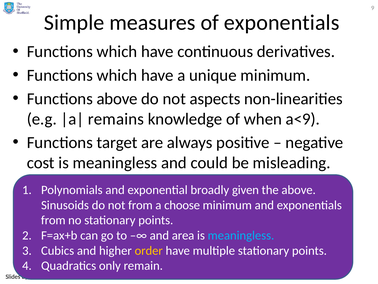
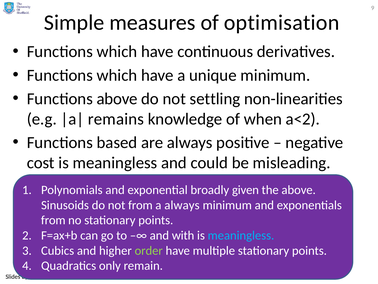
of exponentials: exponentials -> optimisation
aspects: aspects -> settling
a<9: a<9 -> a<2
target: target -> based
a choose: choose -> always
area: area -> with
order colour: yellow -> light green
